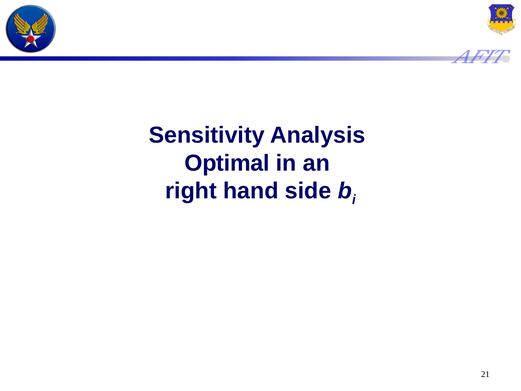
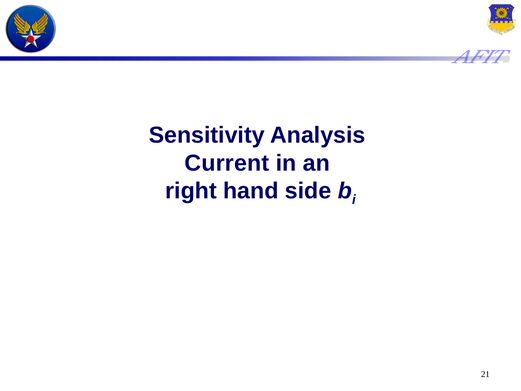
Optimal: Optimal -> Current
